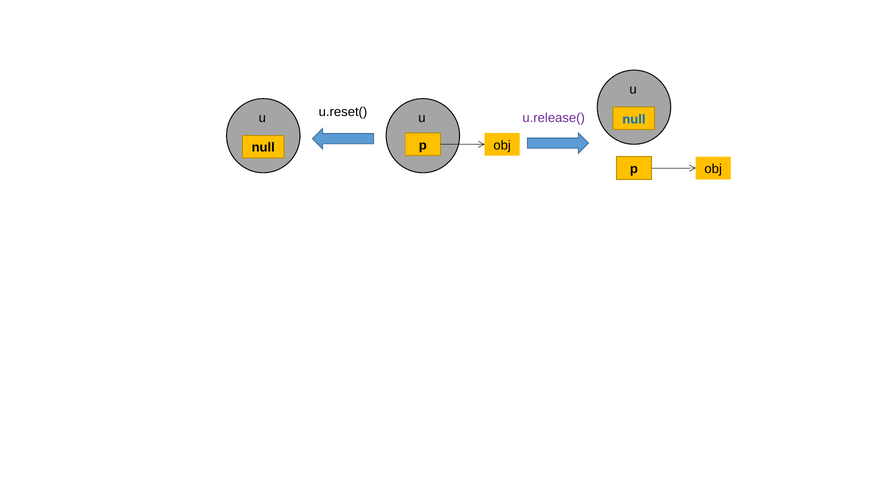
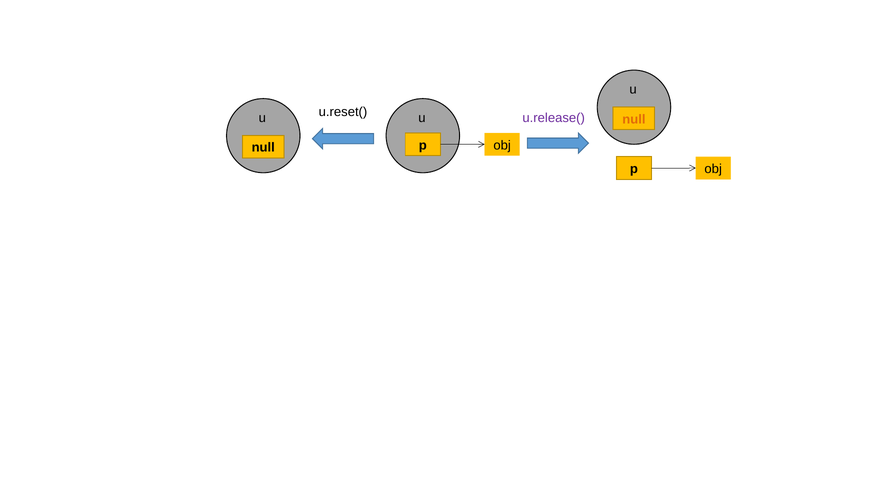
null at (634, 119) colour: blue -> orange
